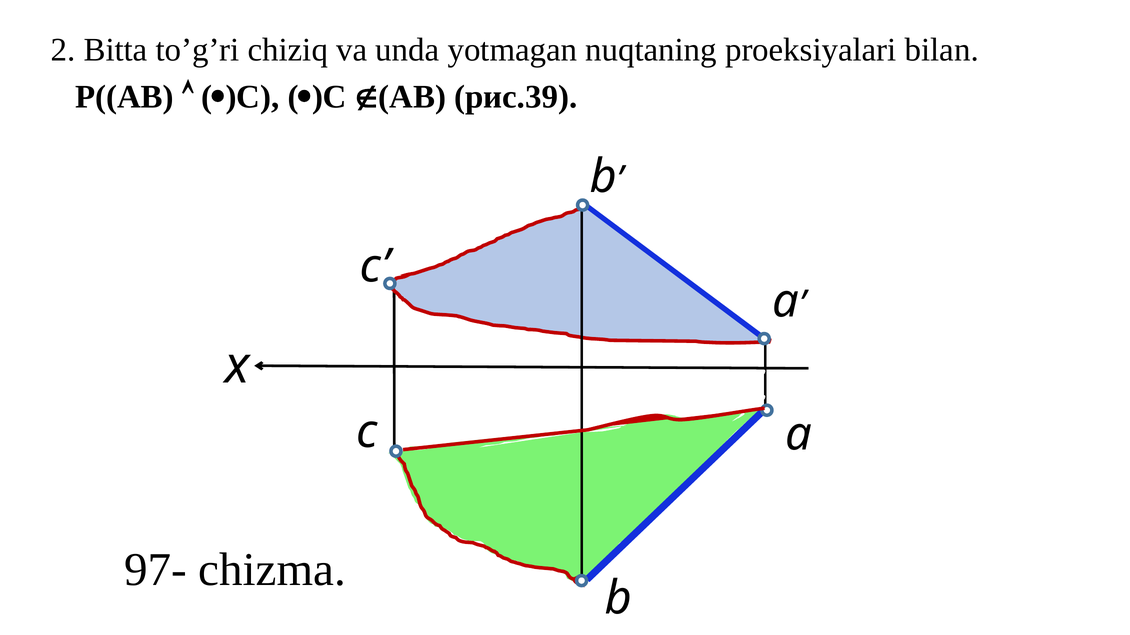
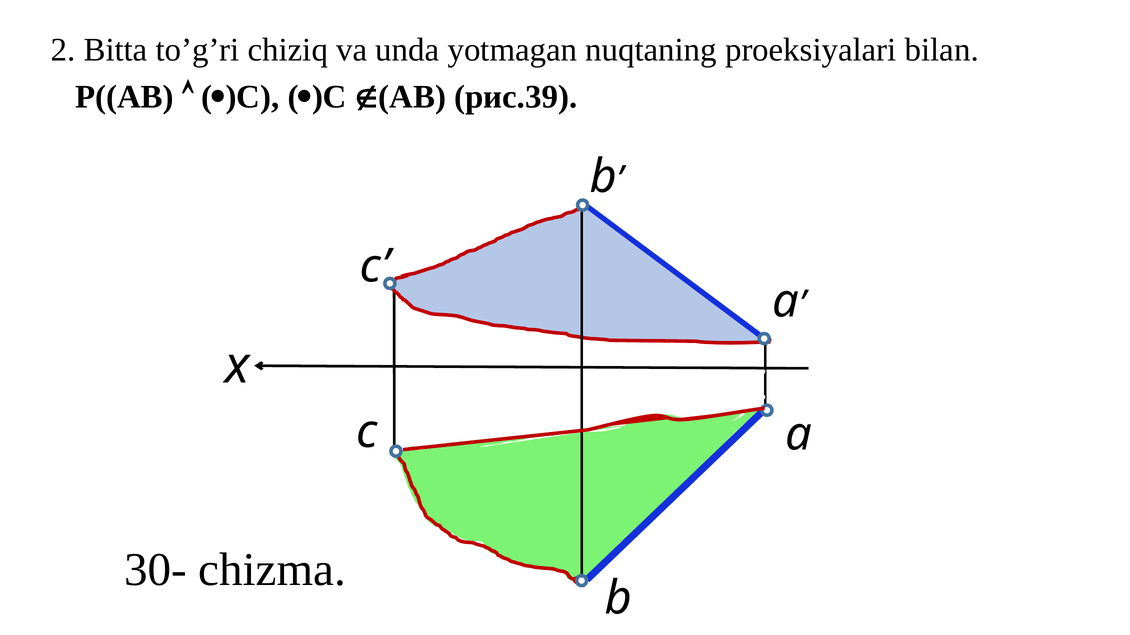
97-: 97- -> 30-
